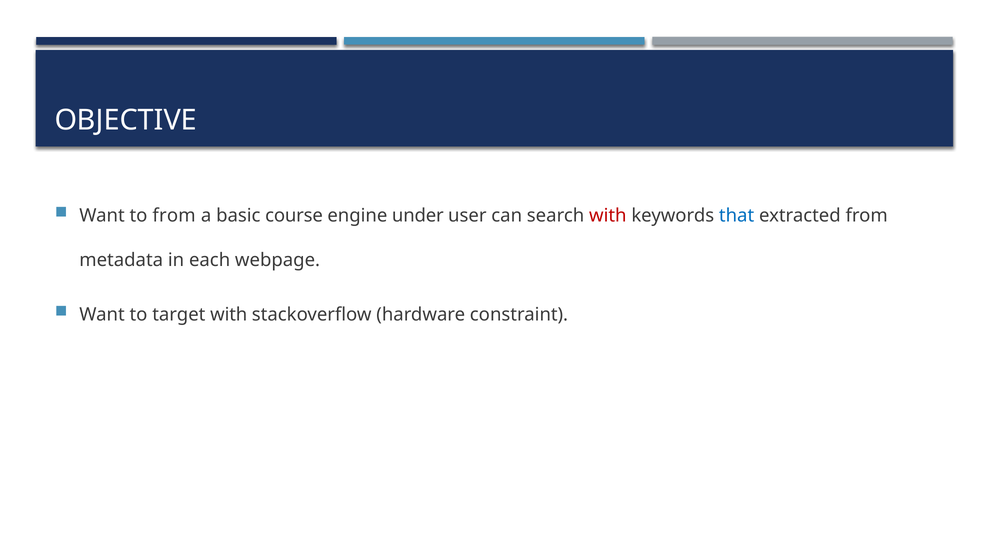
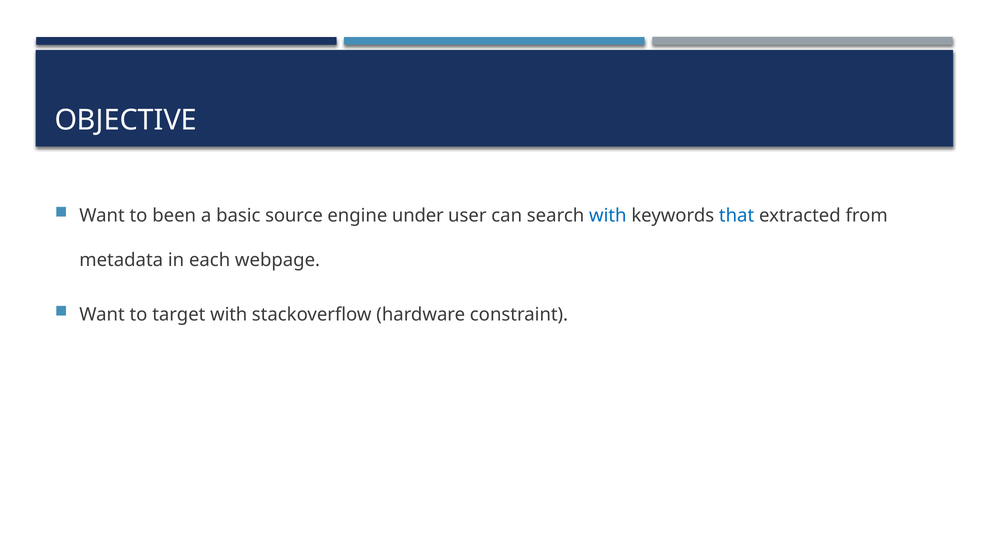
to from: from -> been
course: course -> source
with at (608, 215) colour: red -> blue
